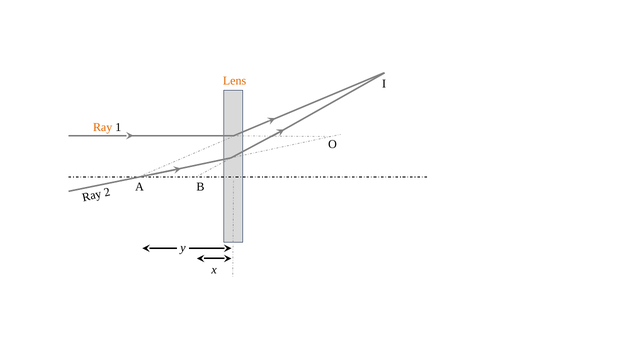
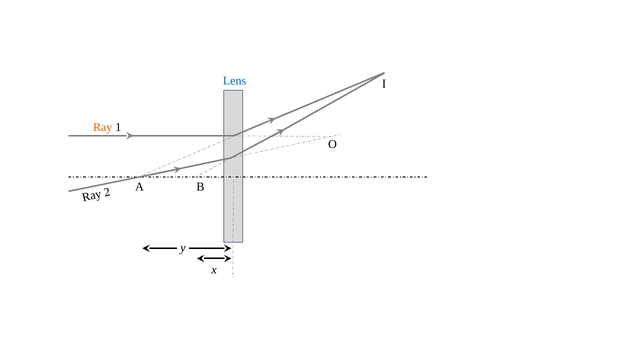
Lens colour: orange -> blue
